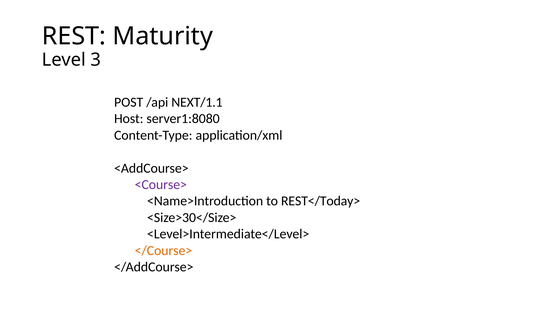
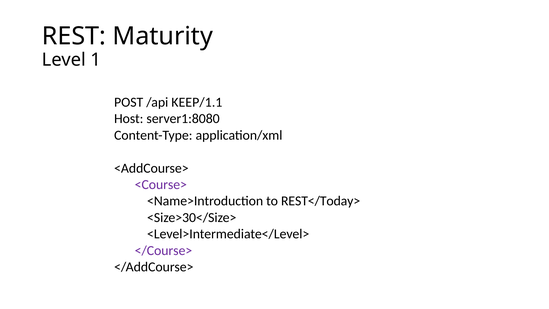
3: 3 -> 1
NEXT/1.1: NEXT/1.1 -> KEEP/1.1
</Course> colour: orange -> purple
